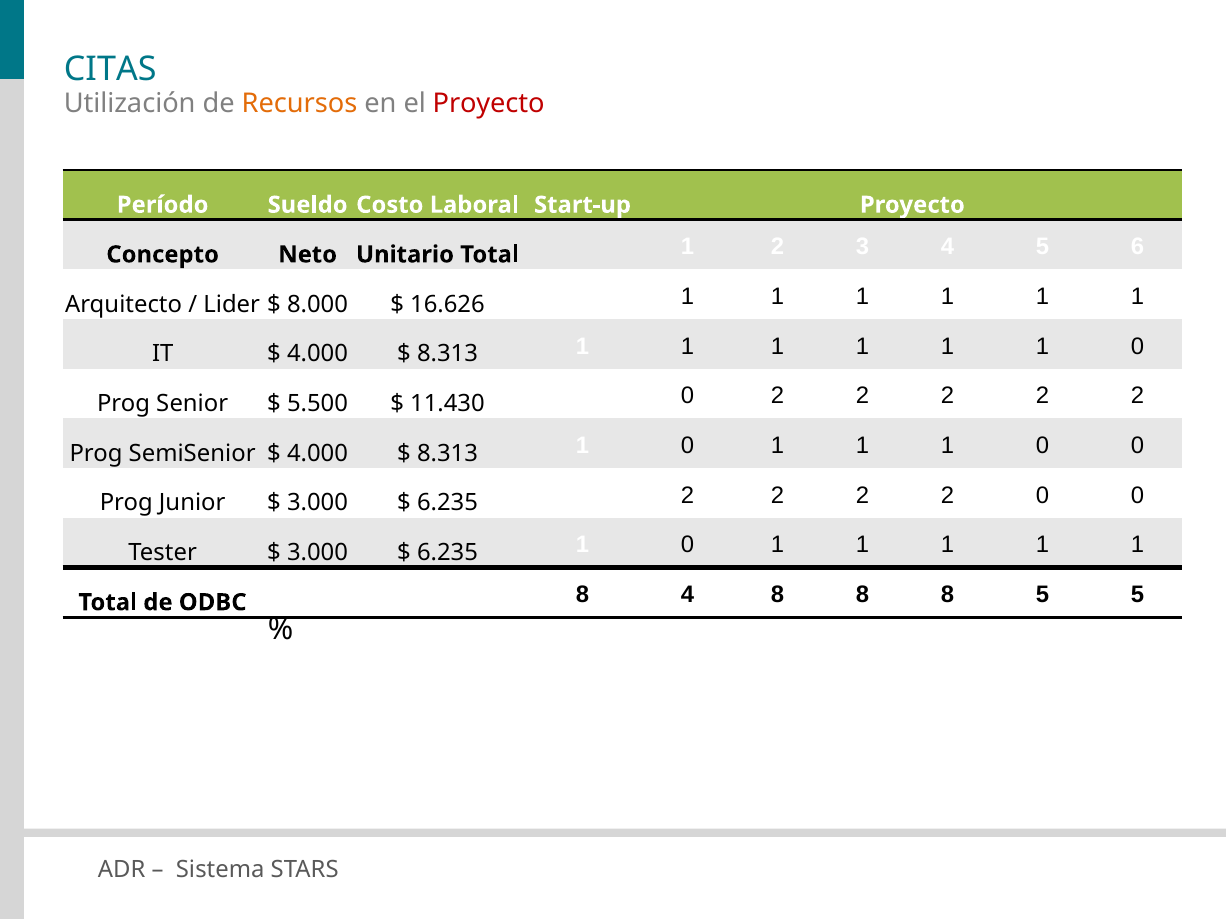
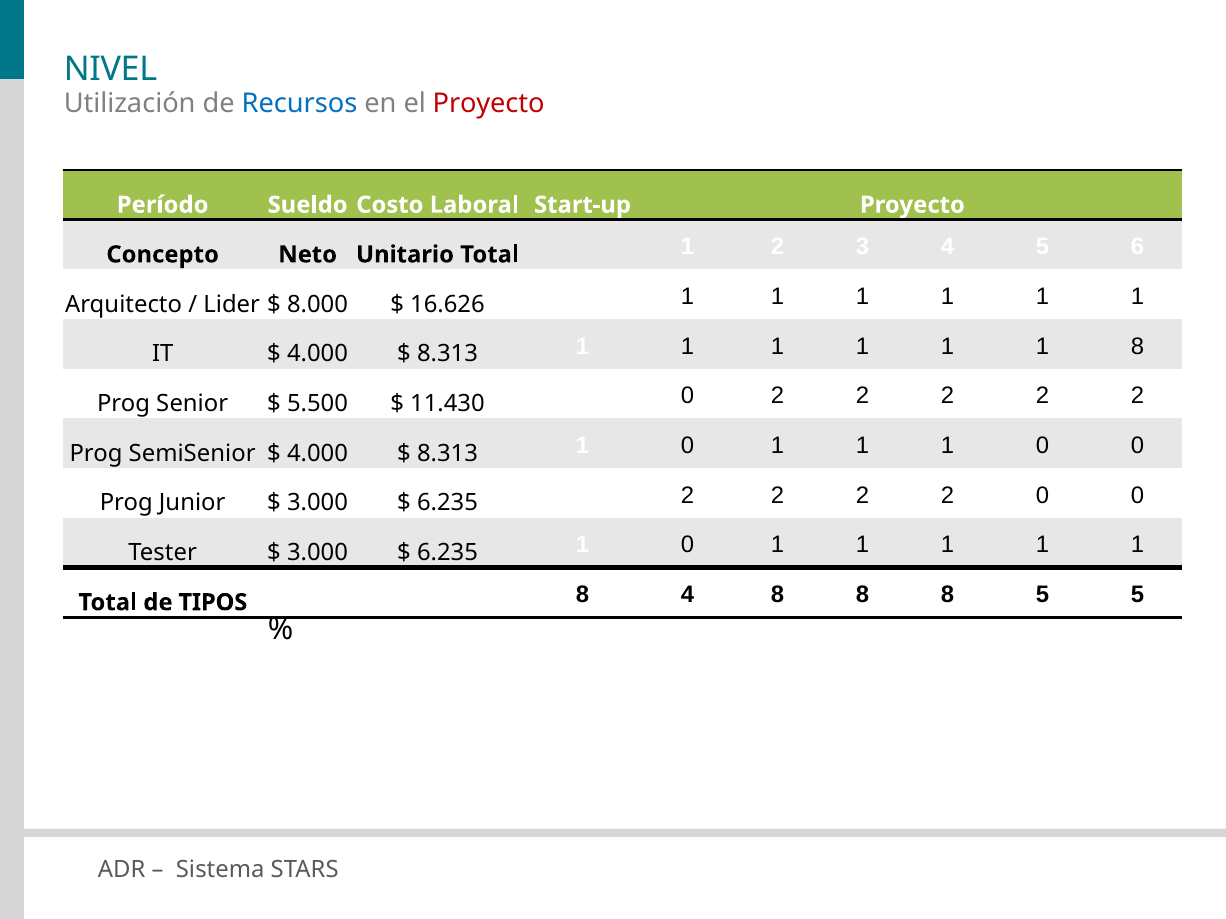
CITAS: CITAS -> NIVEL
Recursos colour: orange -> blue
0 at (1137, 346): 0 -> 8
ODBC: ODBC -> TIPOS
